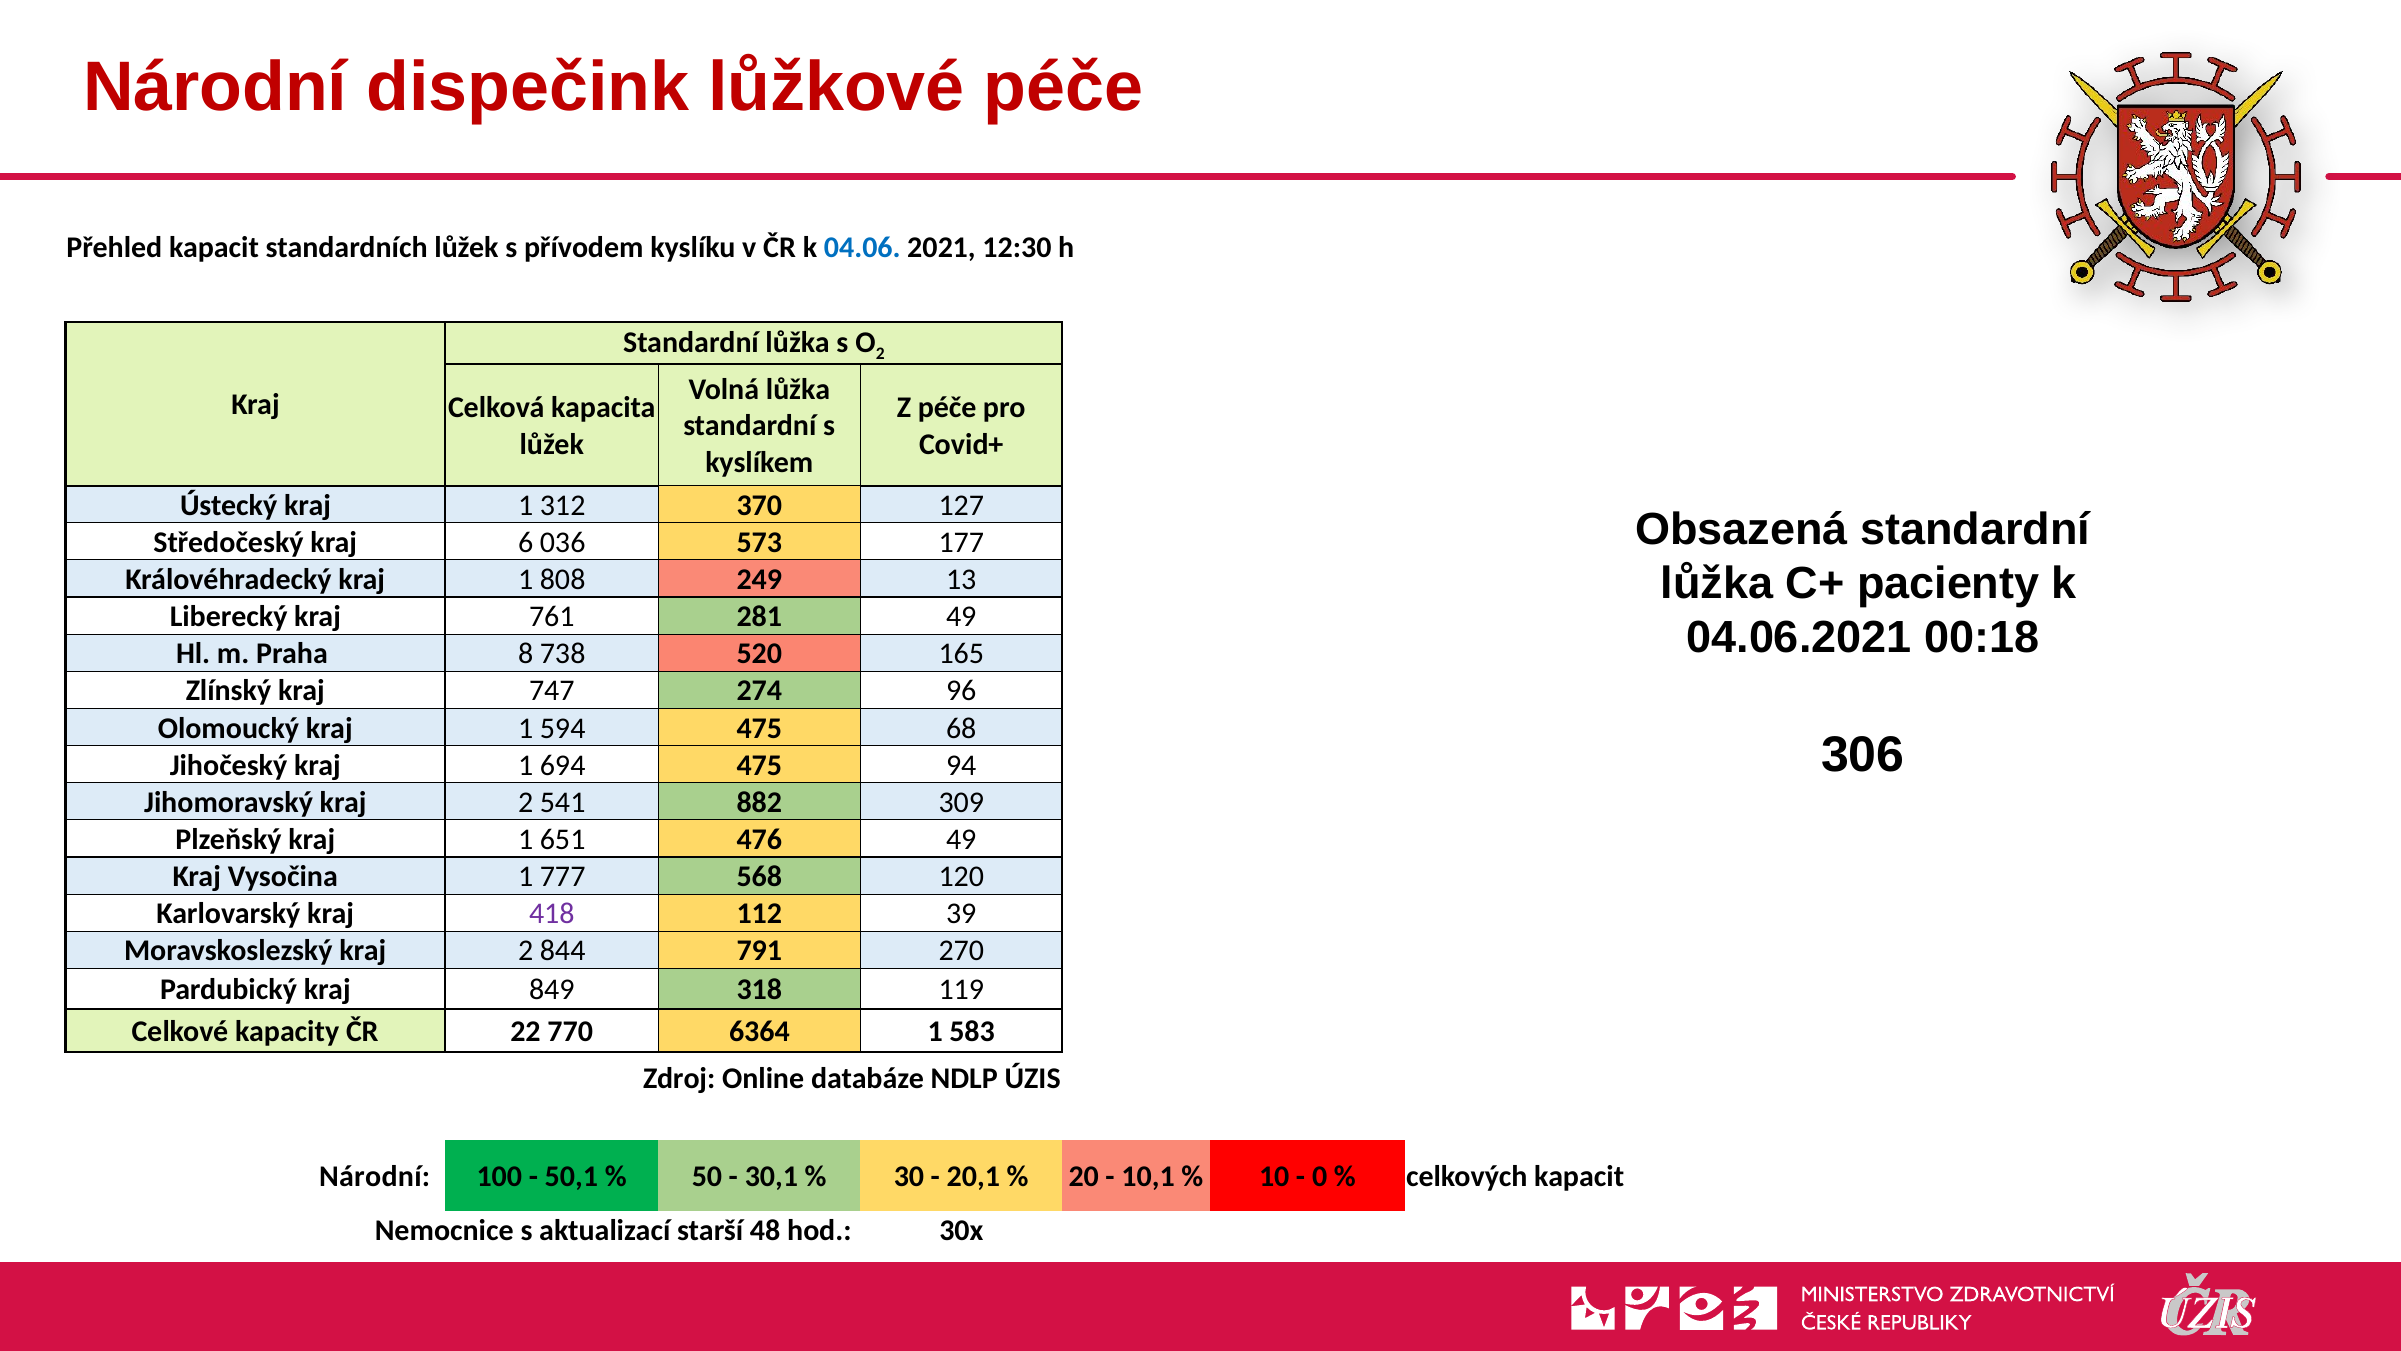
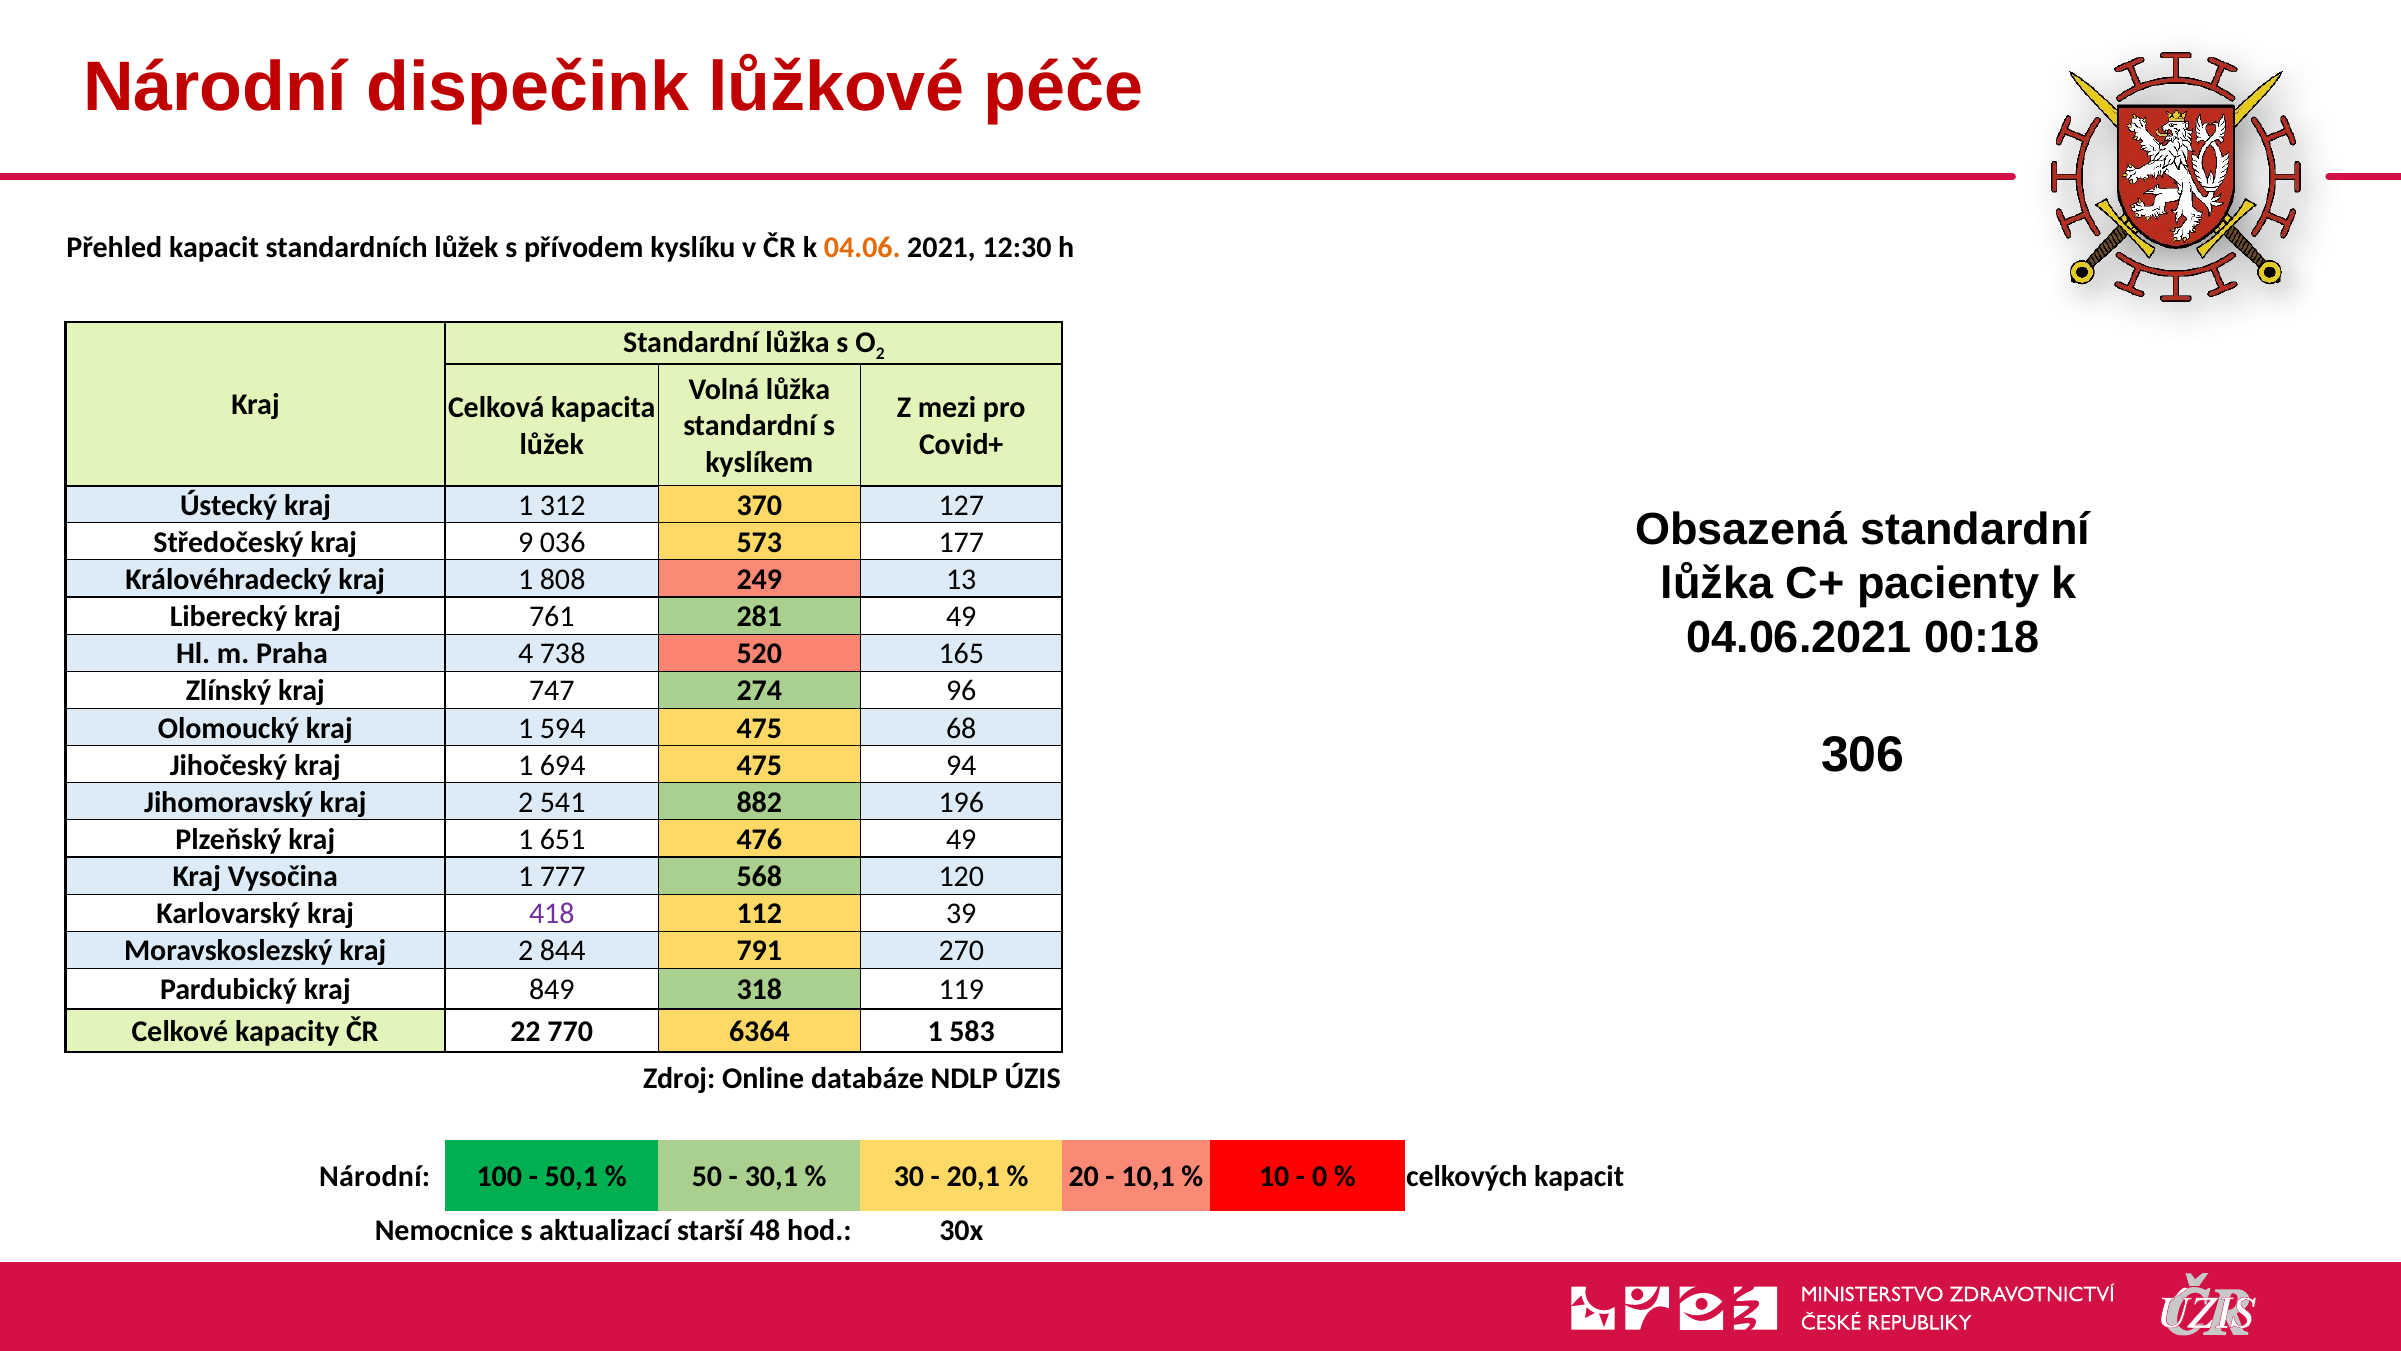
04.06 colour: blue -> orange
Z péče: péče -> mezi
6: 6 -> 9
8: 8 -> 4
309: 309 -> 196
